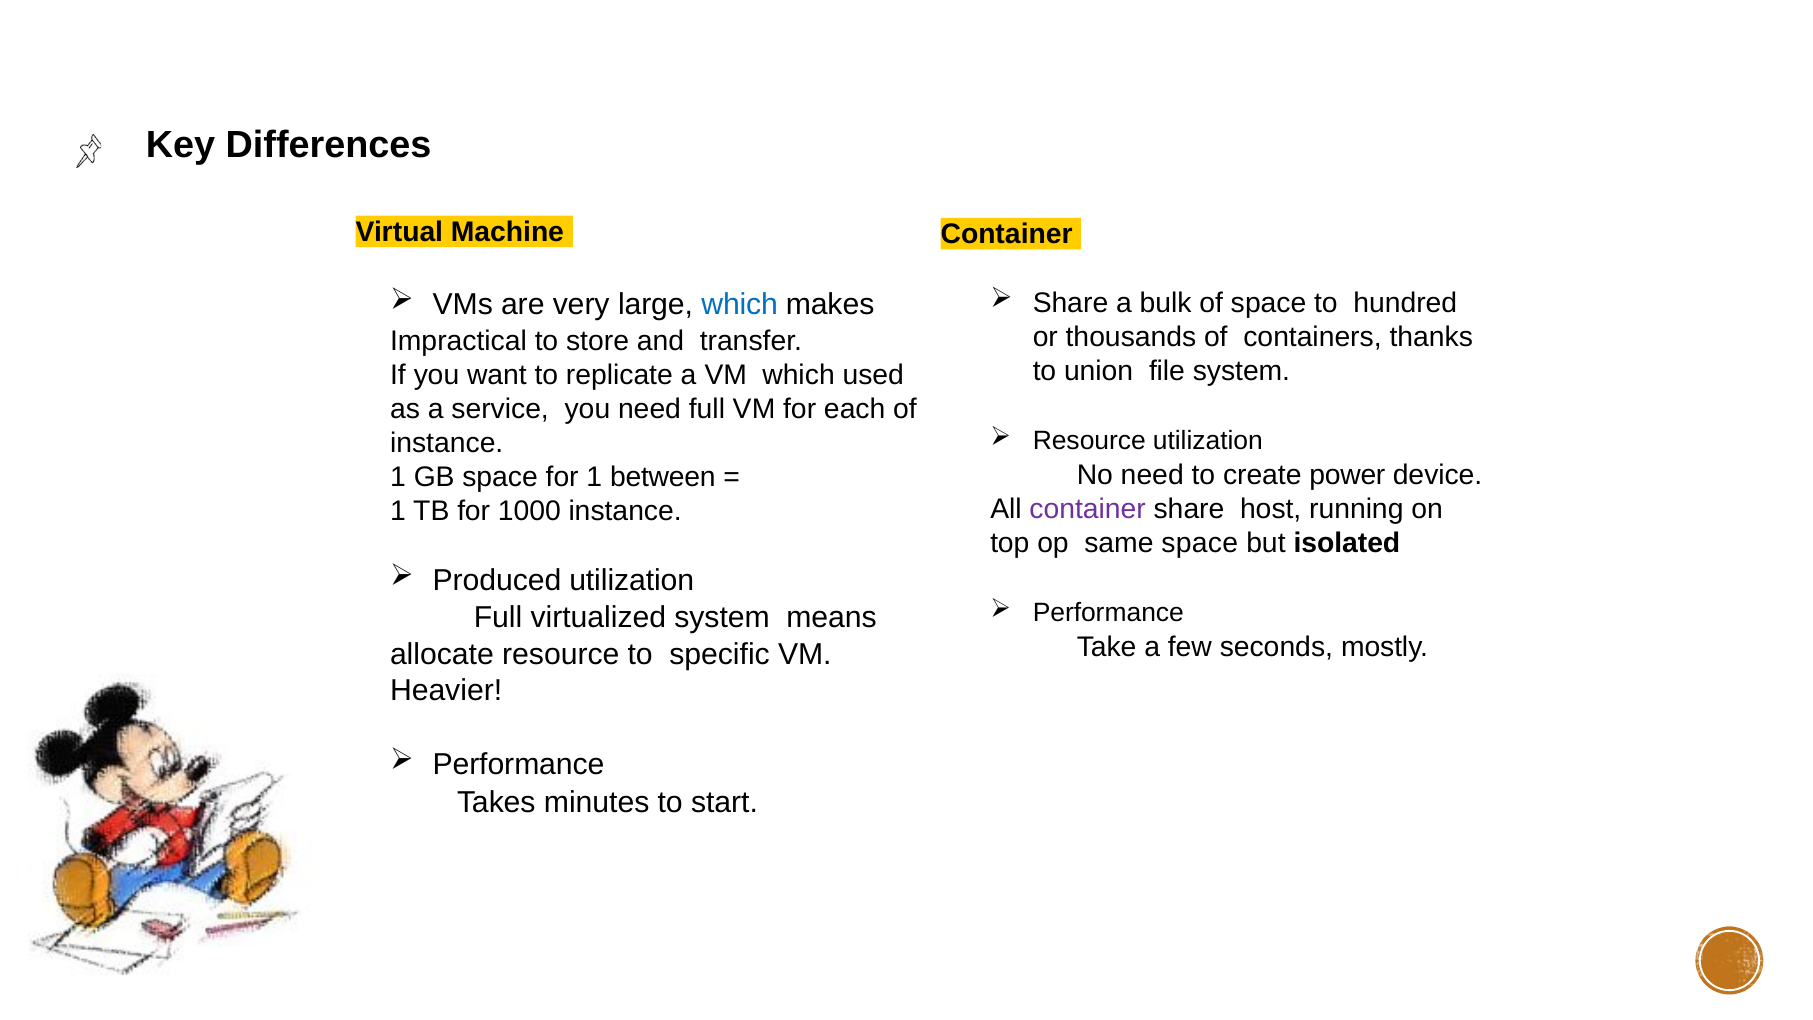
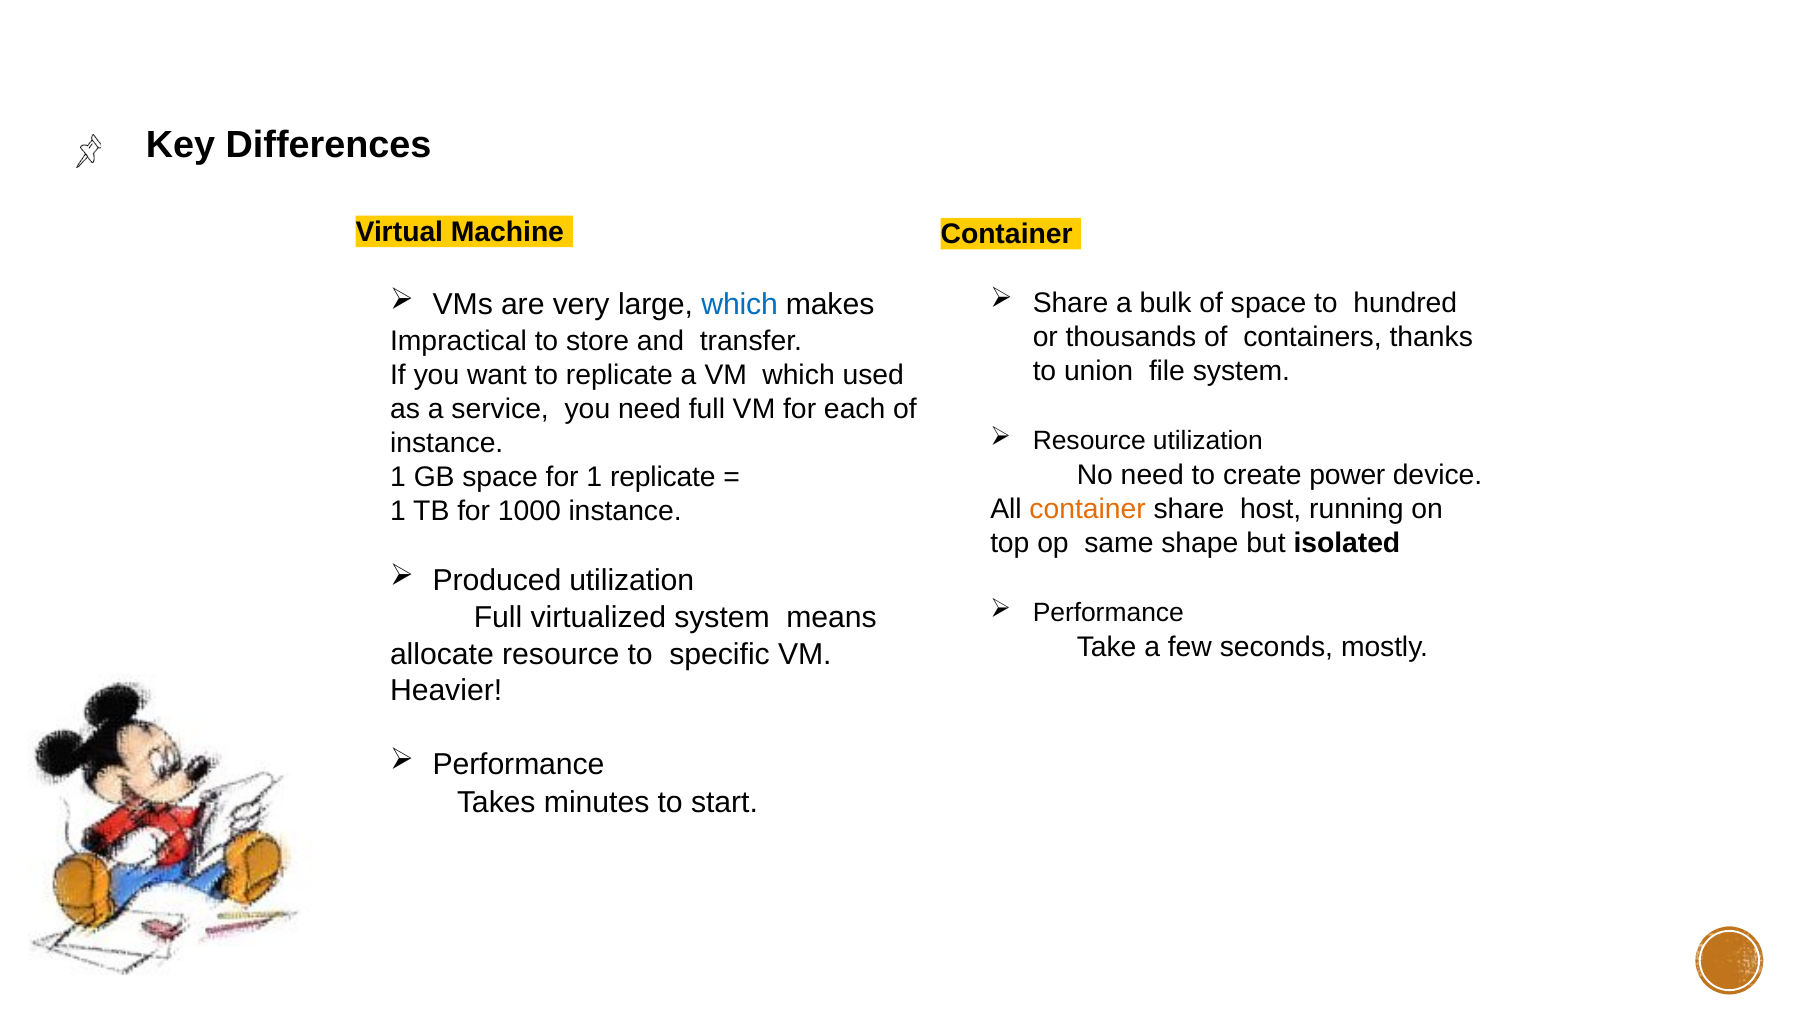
1 between: between -> replicate
container at (1088, 509) colour: purple -> orange
same space: space -> shape
